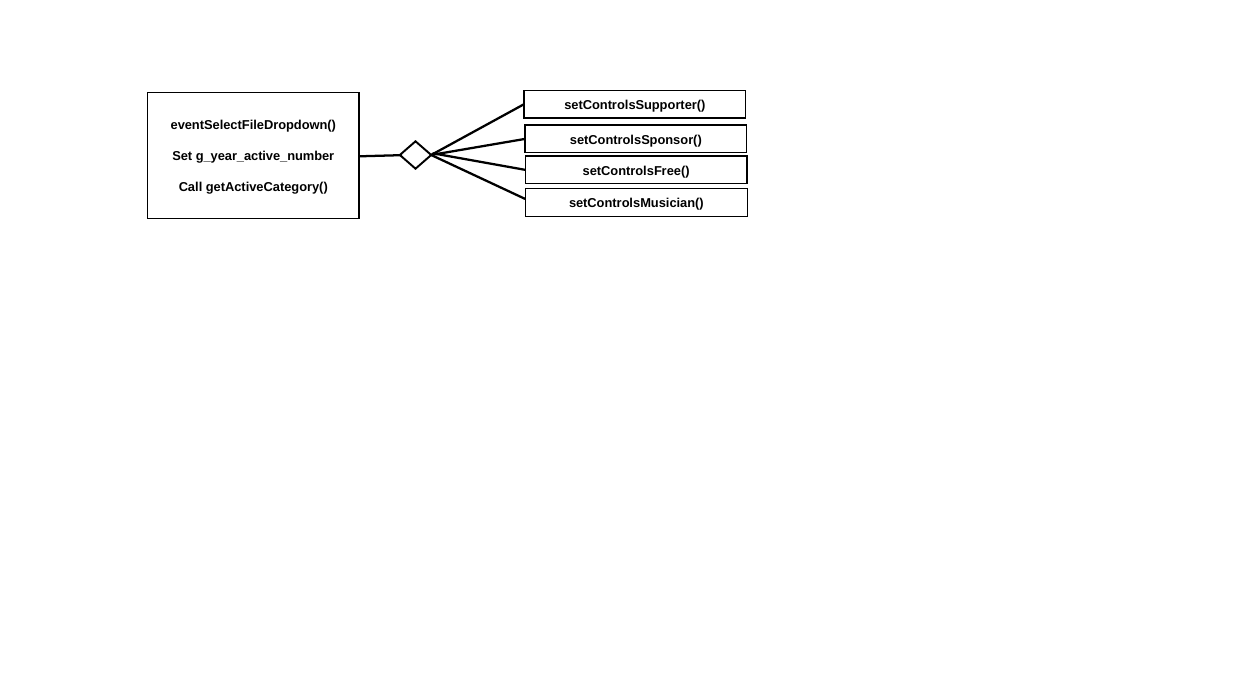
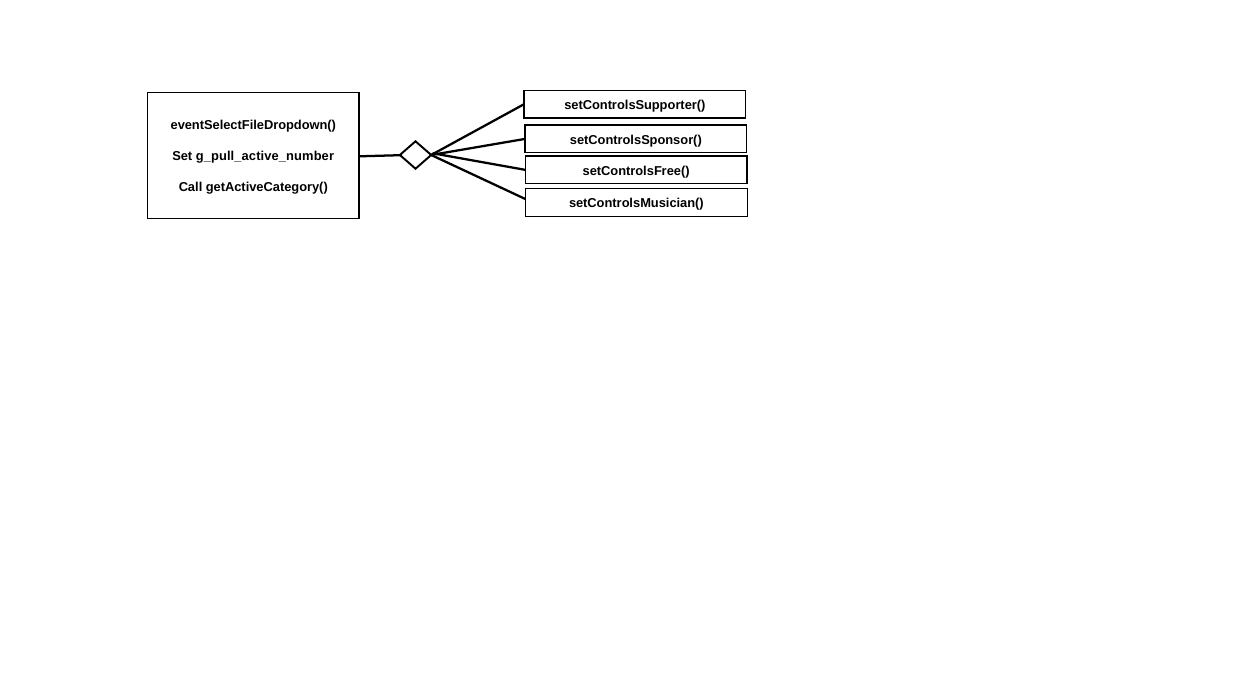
g_year_active_number: g_year_active_number -> g_pull_active_number
